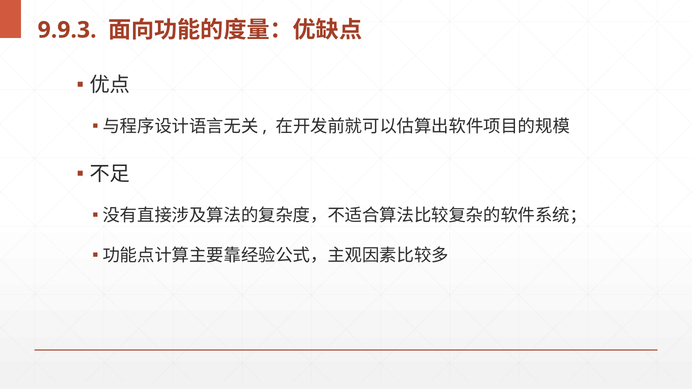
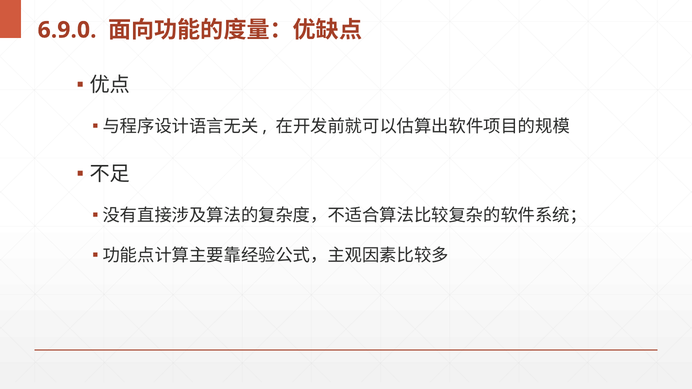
9.9.3: 9.9.3 -> 6.9.0
